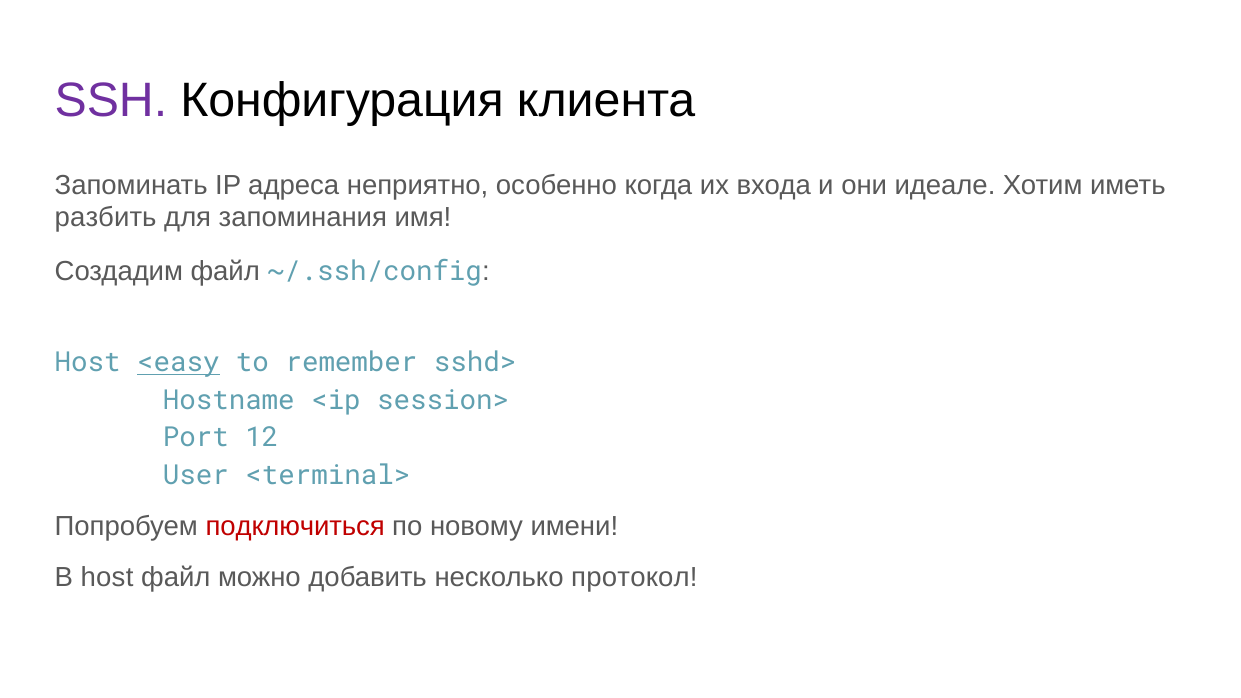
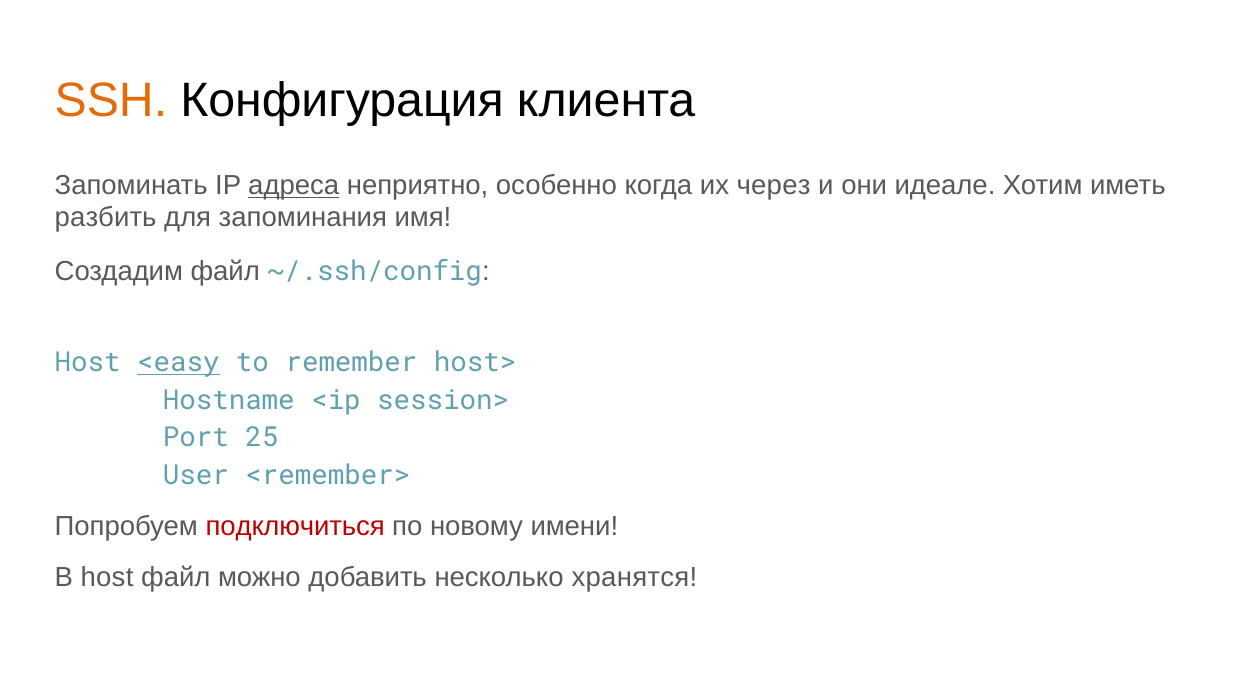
SSH colour: purple -> orange
адреса underline: none -> present
входа: входа -> через
sshd>: sshd> -> host>
12: 12 -> 25
<terminal>: <terminal> -> <remember>
протокол: протокол -> хранятся
